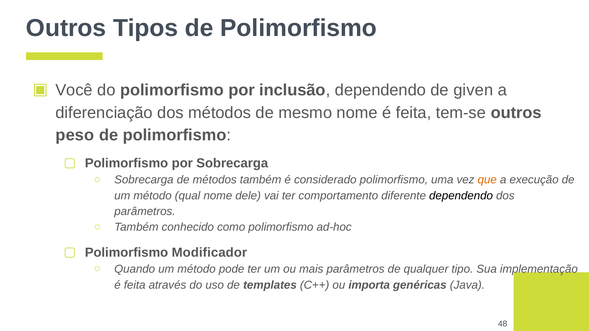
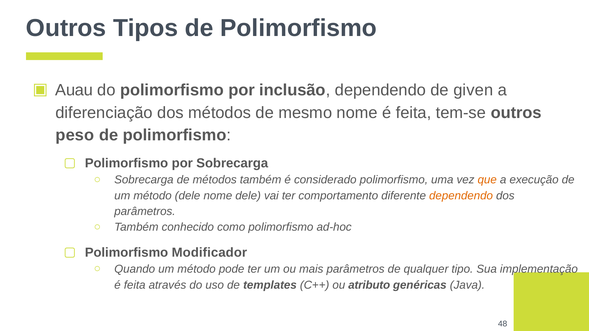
Você: Você -> Auau
método qual: qual -> dele
dependendo at (461, 196) colour: black -> orange
importa: importa -> atributo
